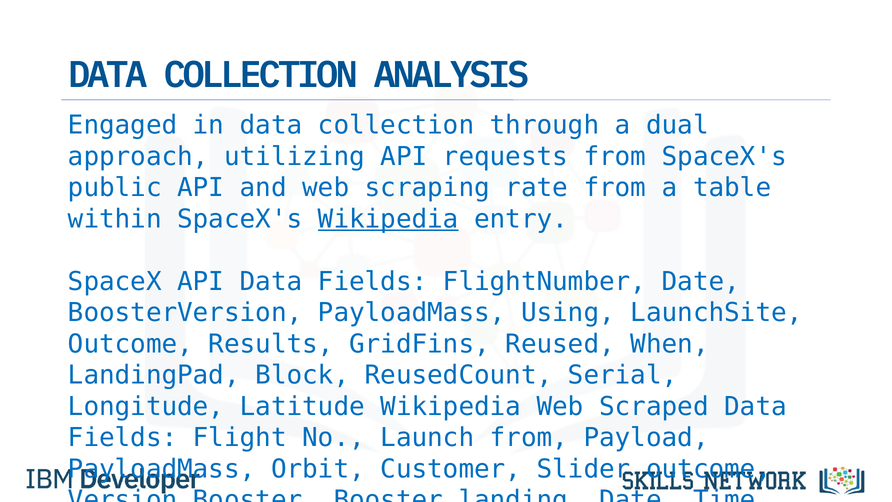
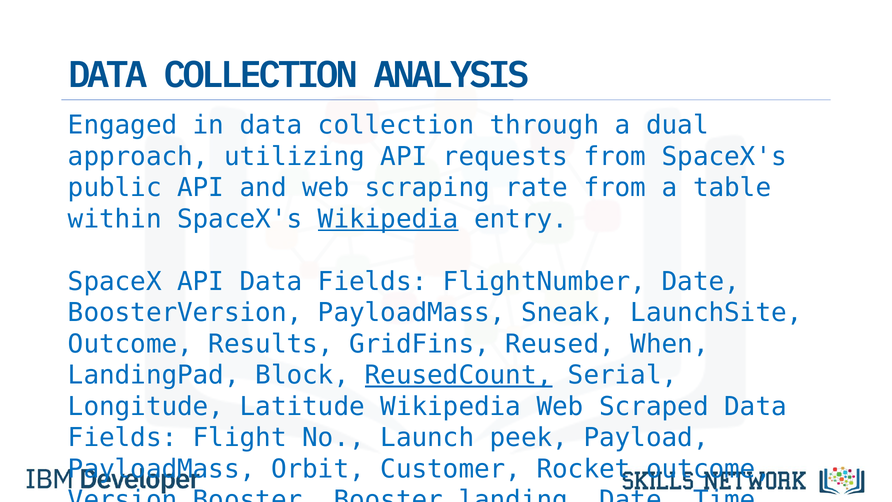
Using: Using -> Sneak
ReusedCount underline: none -> present
Launch from: from -> peek
Slider: Slider -> Rocket
